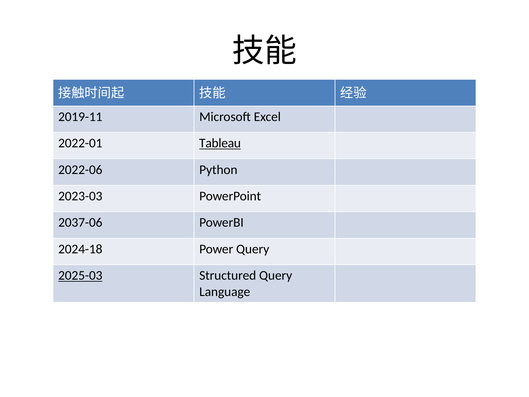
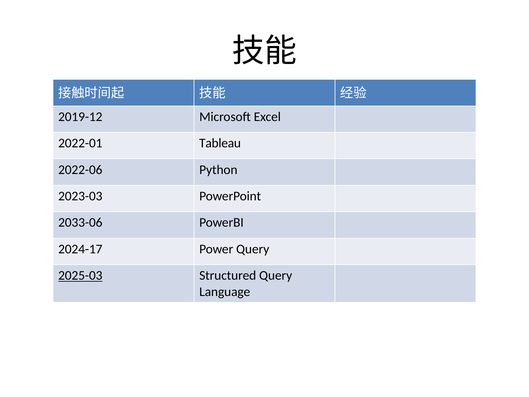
2019-11: 2019-11 -> 2019-12
Tableau underline: present -> none
2037-06: 2037-06 -> 2033-06
2024-18: 2024-18 -> 2024-17
